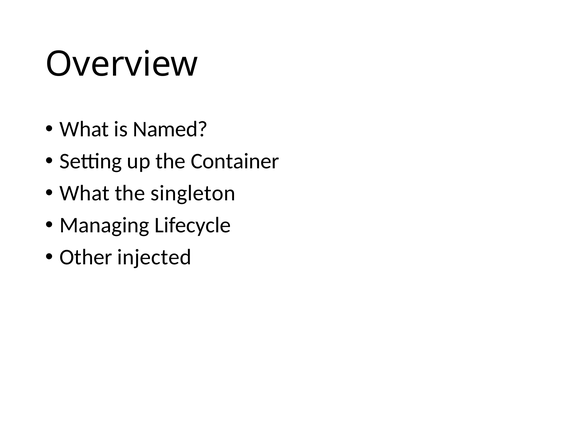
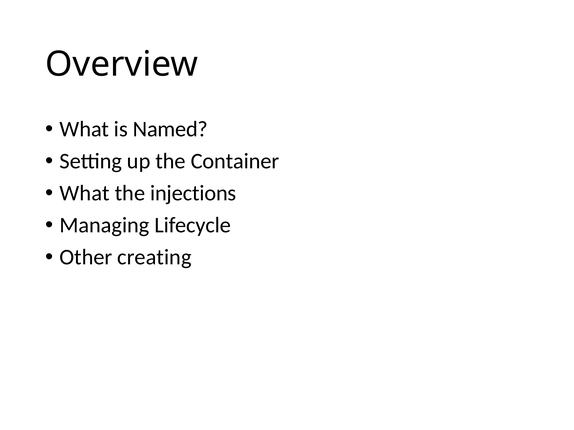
singleton: singleton -> injections
injected: injected -> creating
